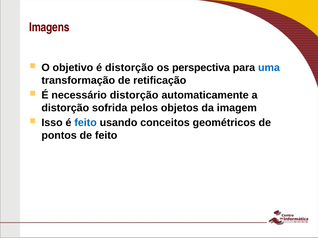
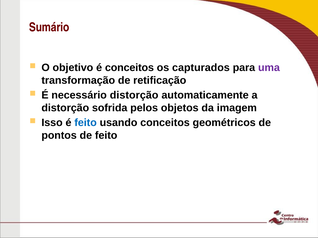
Imagens: Imagens -> Sumário
é distorção: distorção -> conceitos
perspectiva: perspectiva -> capturados
uma colour: blue -> purple
